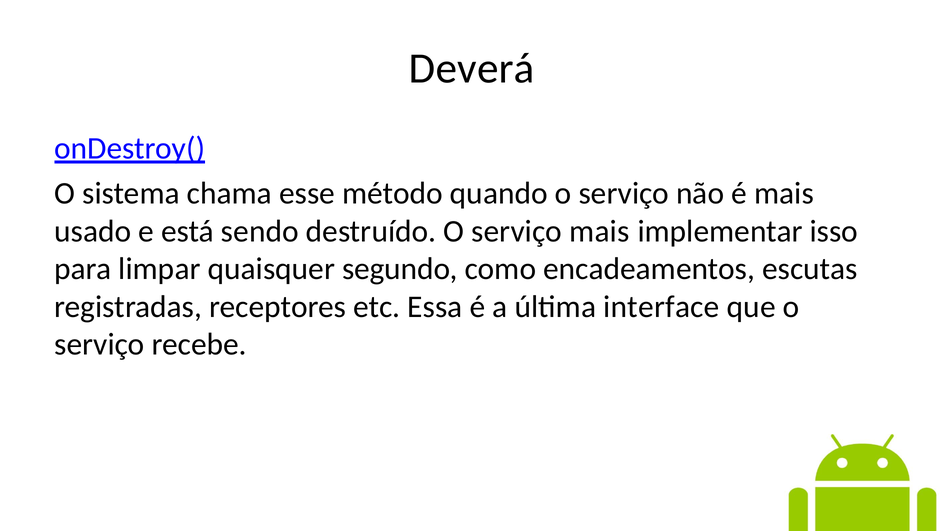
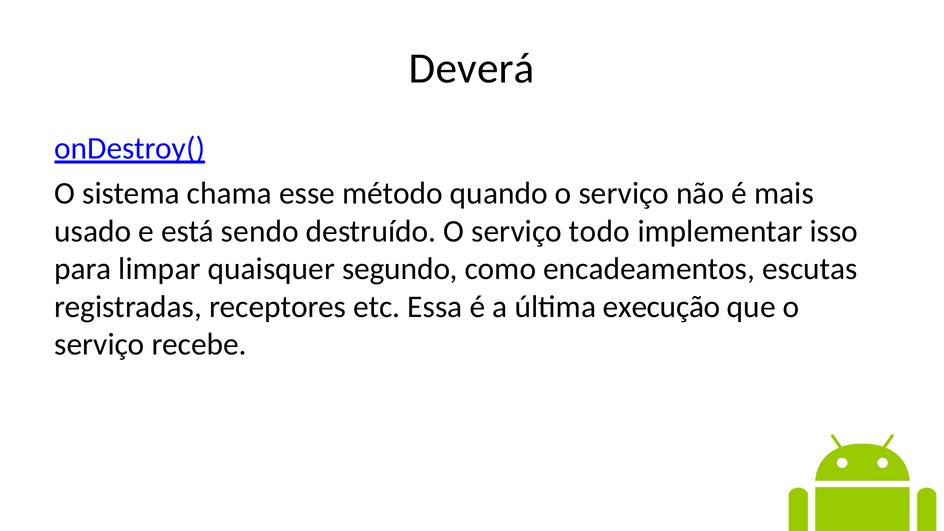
serviço mais: mais -> todo
interface: interface -> execução
